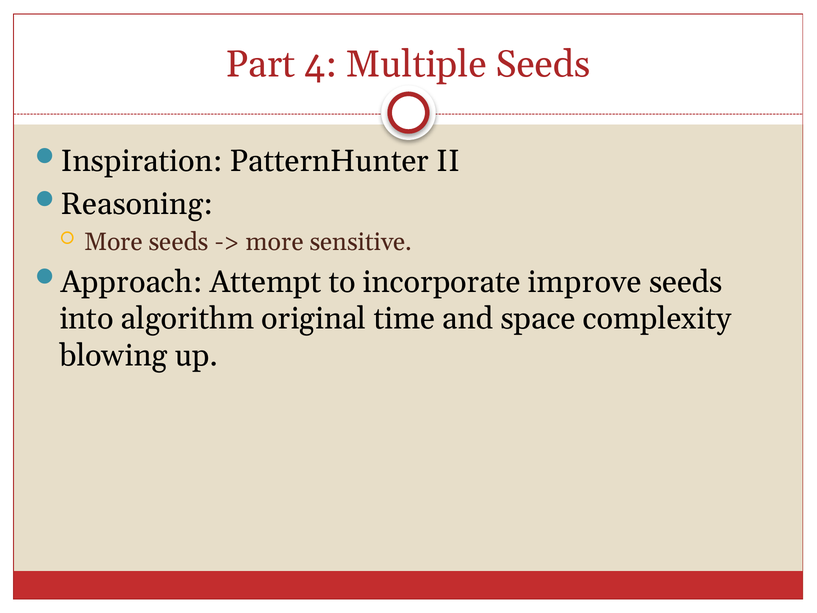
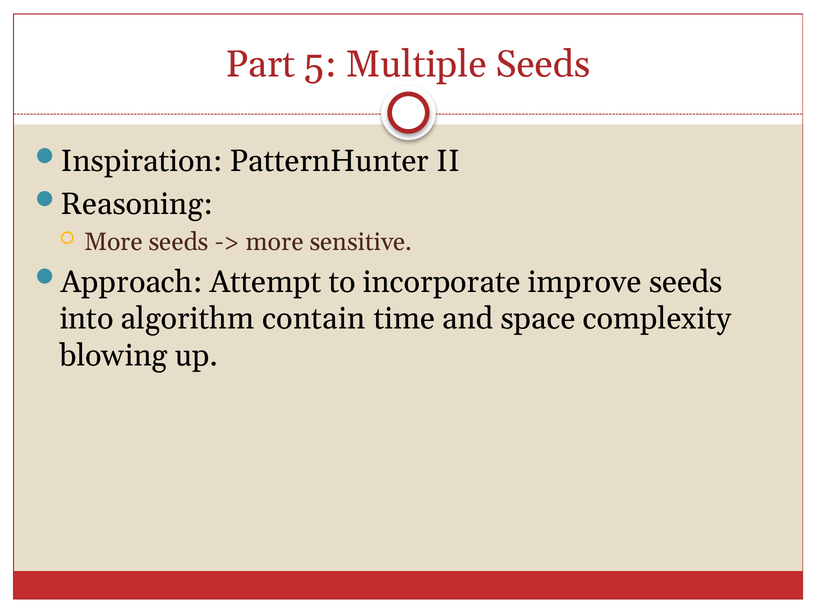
4: 4 -> 5
original: original -> contain
